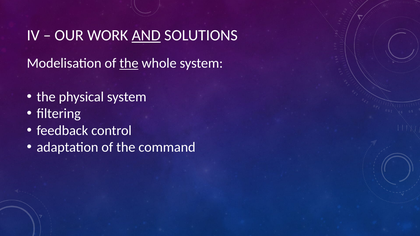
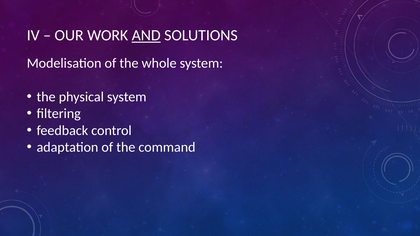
the at (129, 63) underline: present -> none
